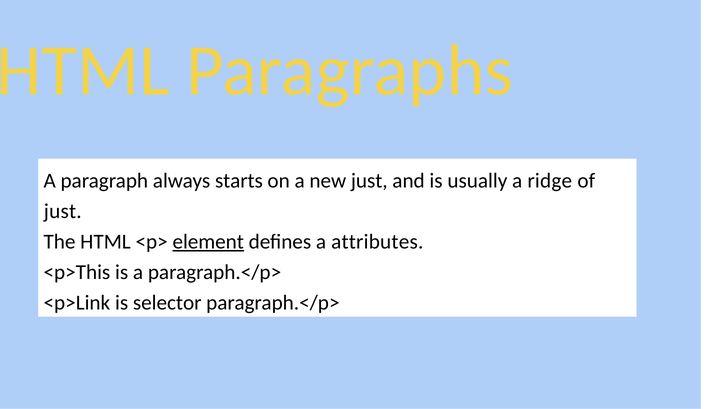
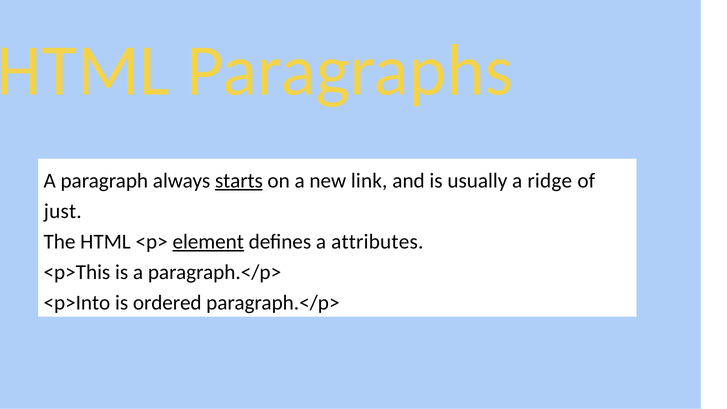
starts underline: none -> present
new just: just -> link
<p>Link: <p>Link -> <p>Into
selector: selector -> ordered
